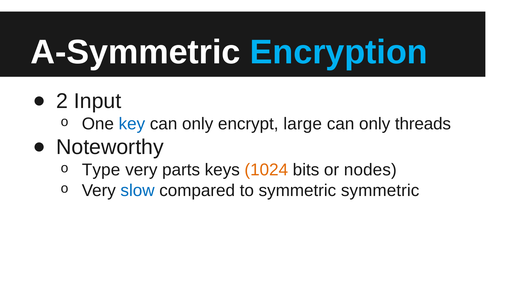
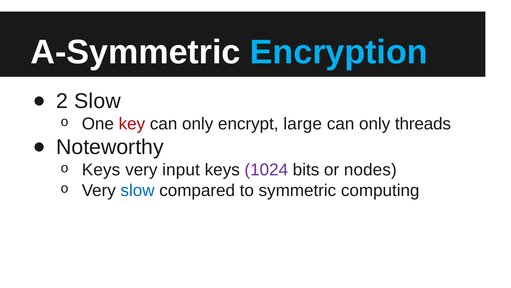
2 Input: Input -> Slow
key colour: blue -> red
Type at (101, 170): Type -> Keys
parts: parts -> input
1024 colour: orange -> purple
symmetric symmetric: symmetric -> computing
